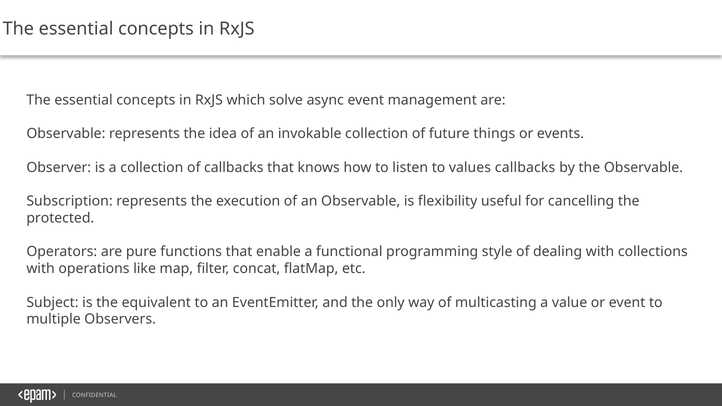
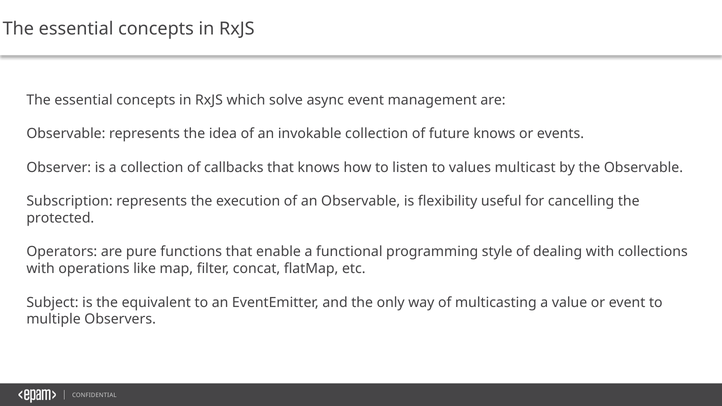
future things: things -> knows
values callbacks: callbacks -> multicast
